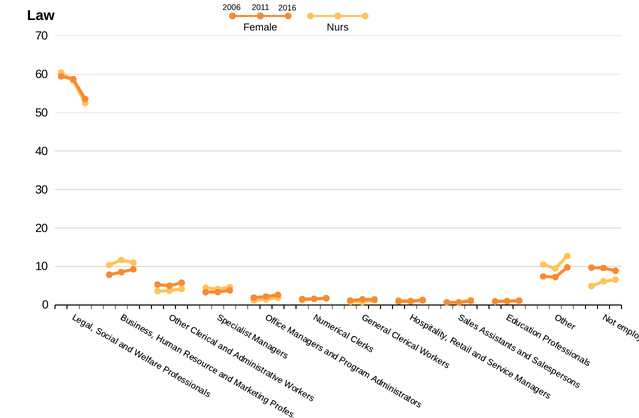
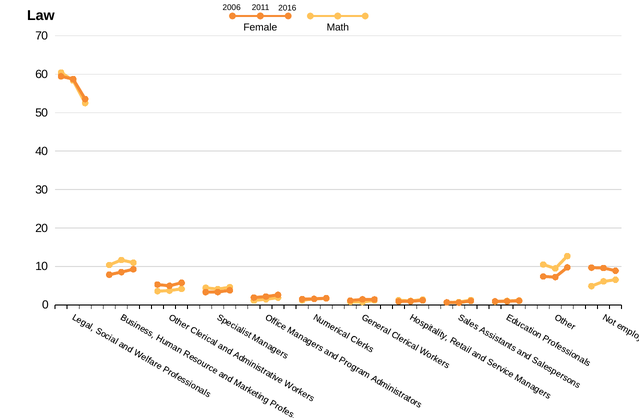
Nurs: Nurs -> Math
